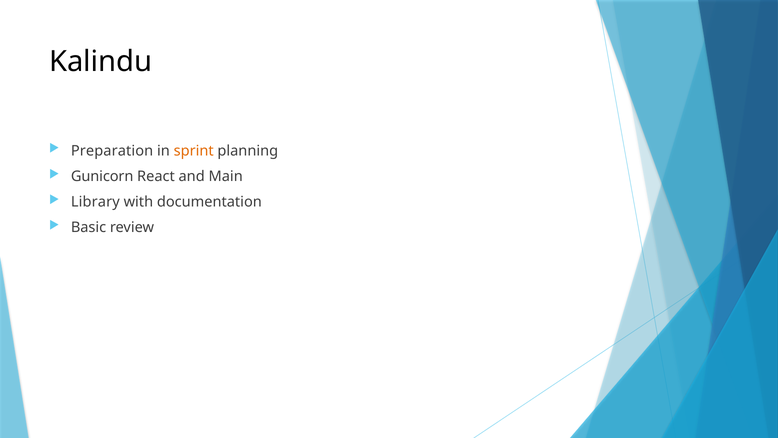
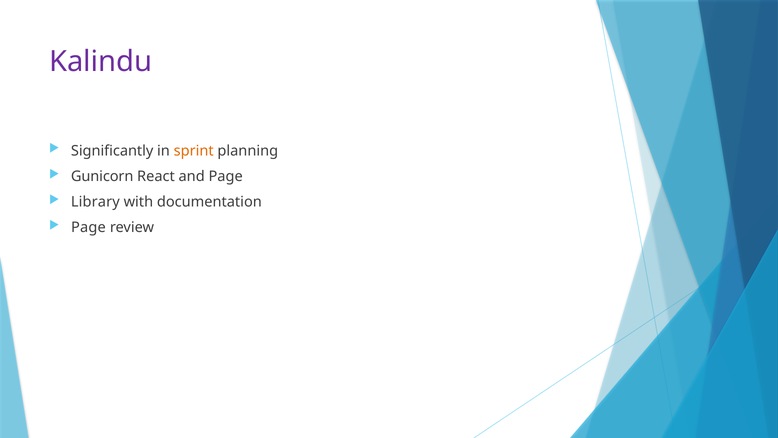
Kalindu colour: black -> purple
Preparation: Preparation -> Significantly
and Main: Main -> Page
Basic at (89, 227): Basic -> Page
